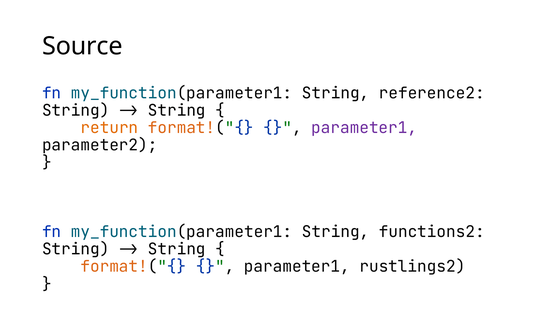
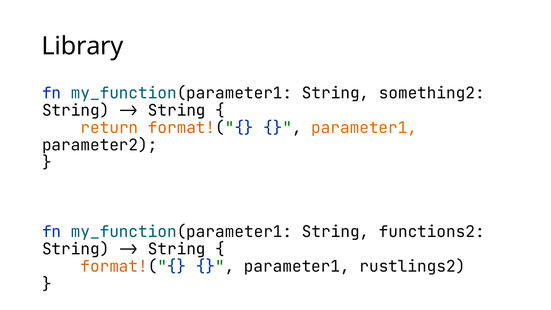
Source: Source -> Library
reference2: reference2 -> something2
parameter1 at (364, 128) colour: purple -> orange
